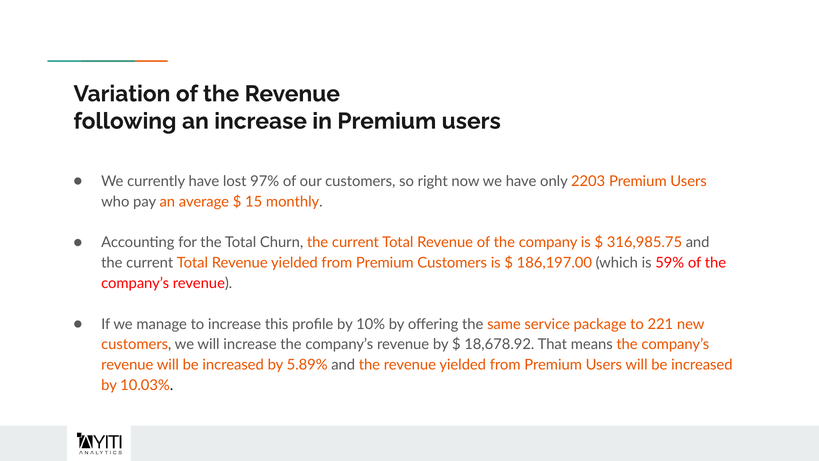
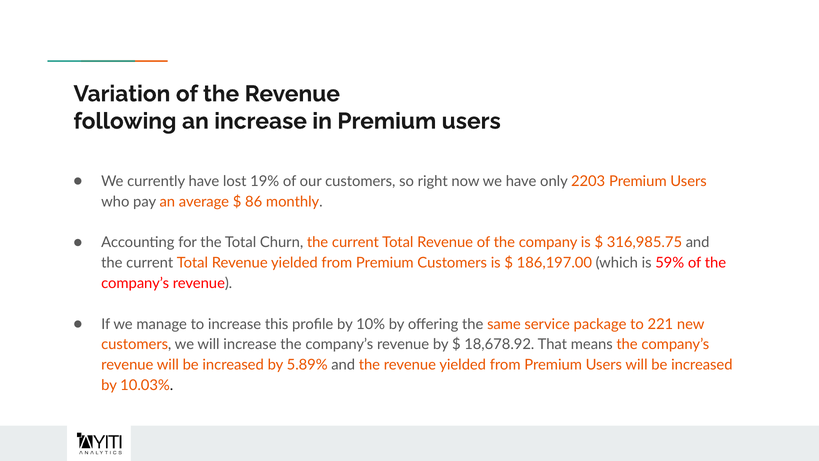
97%: 97% -> 19%
15: 15 -> 86
